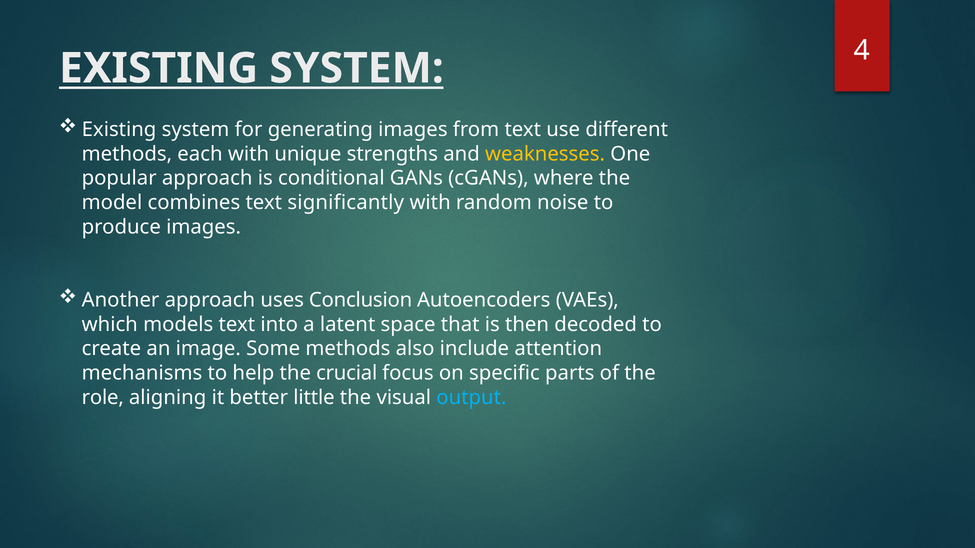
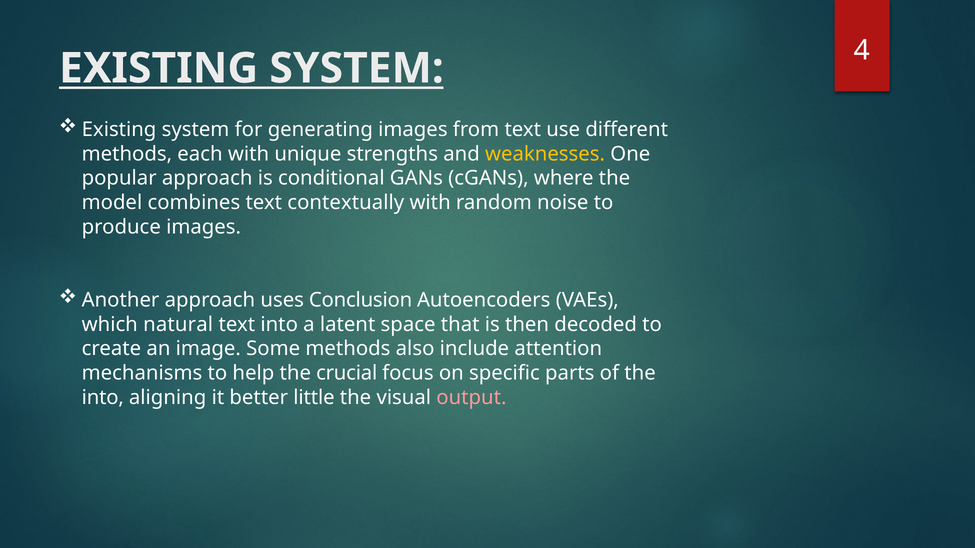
significantly: significantly -> contextually
models: models -> natural
role at (103, 398): role -> into
output colour: light blue -> pink
